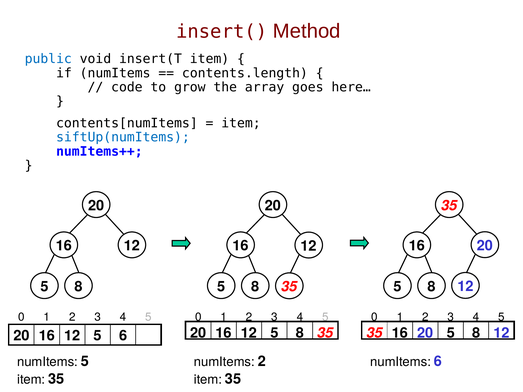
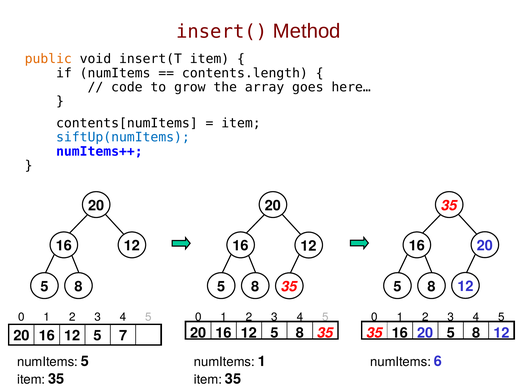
public colour: blue -> orange
5 6: 6 -> 7
numItems 2: 2 -> 1
